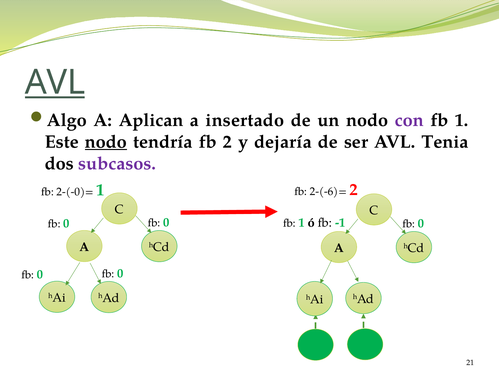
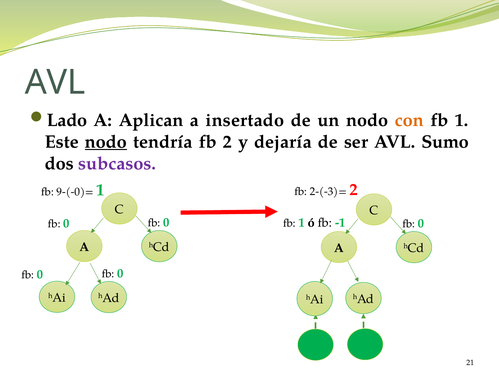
AVL at (55, 82) underline: present -> none
Algo: Algo -> Lado
con colour: purple -> orange
Tenia: Tenia -> Sumo
2-(-6)=: 2-(-6)= -> 2-(-3)=
2-(-0)=: 2-(-0)= -> 9-(-0)=
